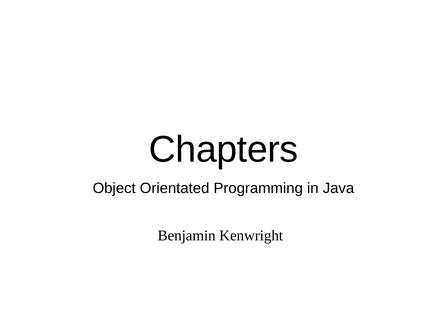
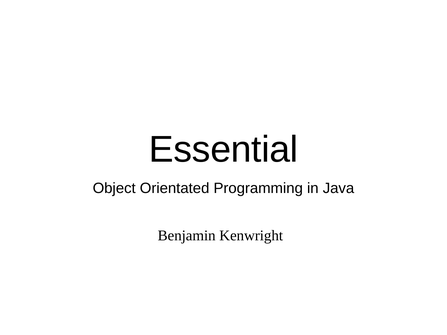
Chapters: Chapters -> Essential
